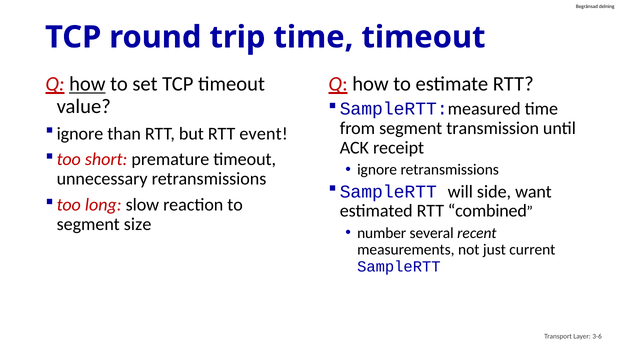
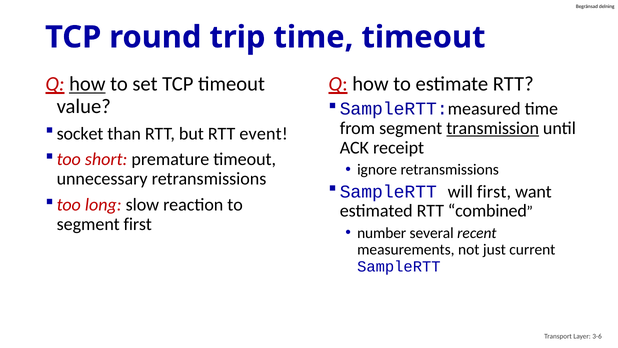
transmission underline: none -> present
ignore at (80, 133): ignore -> socket
will side: side -> first
segment size: size -> first
